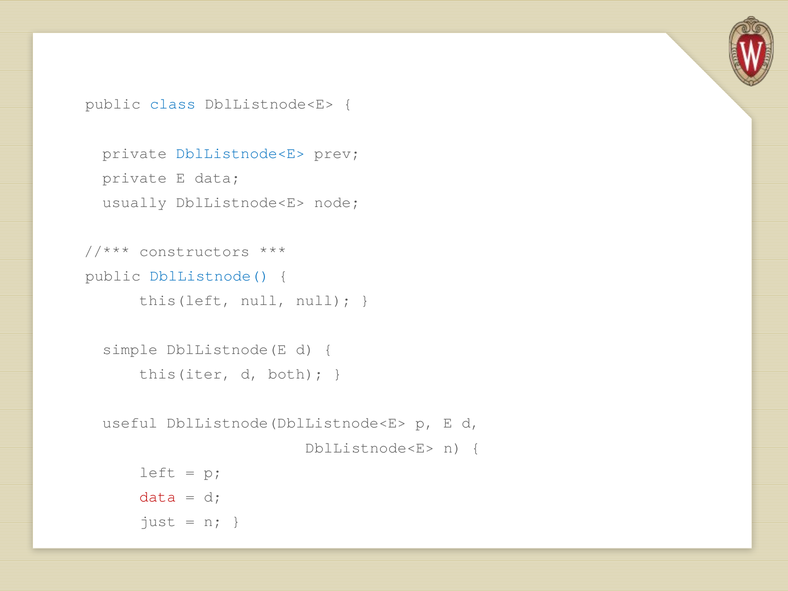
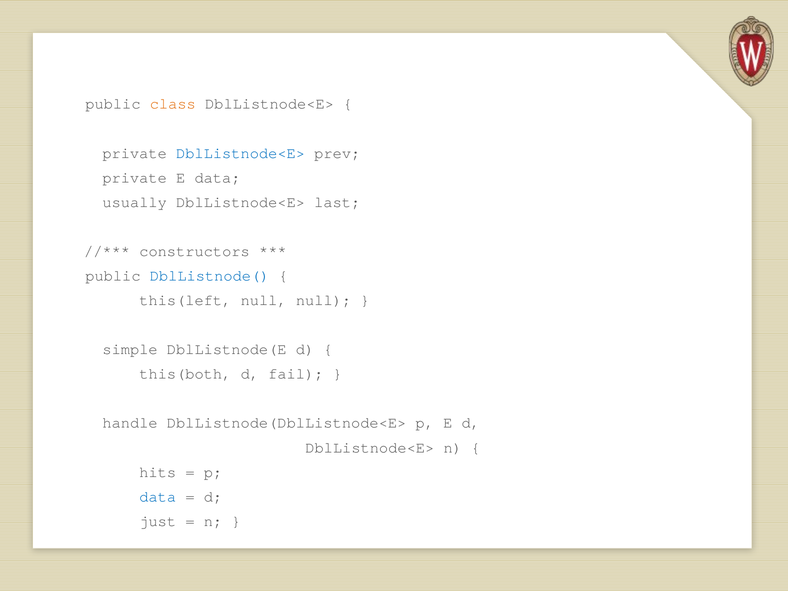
class colour: blue -> orange
node: node -> last
this(iter: this(iter -> this(both
both: both -> fail
useful: useful -> handle
left: left -> hits
data at (158, 497) colour: red -> blue
